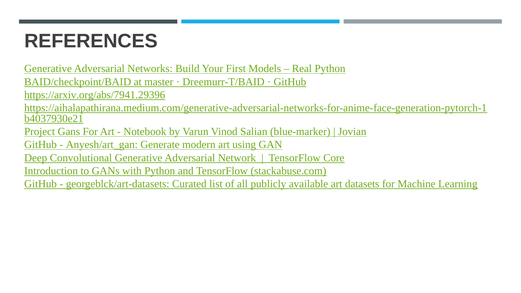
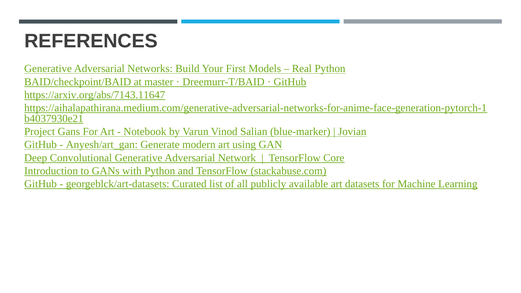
https://arxiv.org/abs/7941.29396: https://arxiv.org/abs/7941.29396 -> https://arxiv.org/abs/7143.11647
